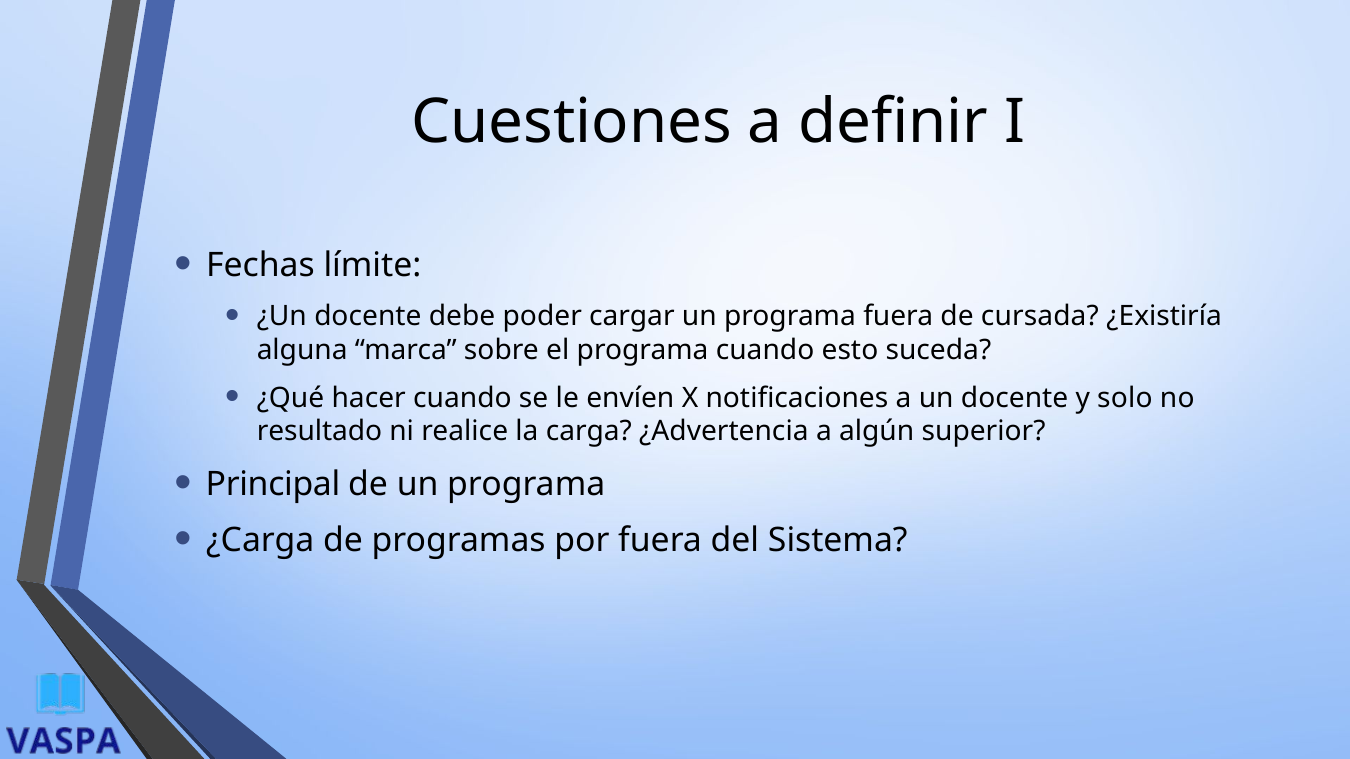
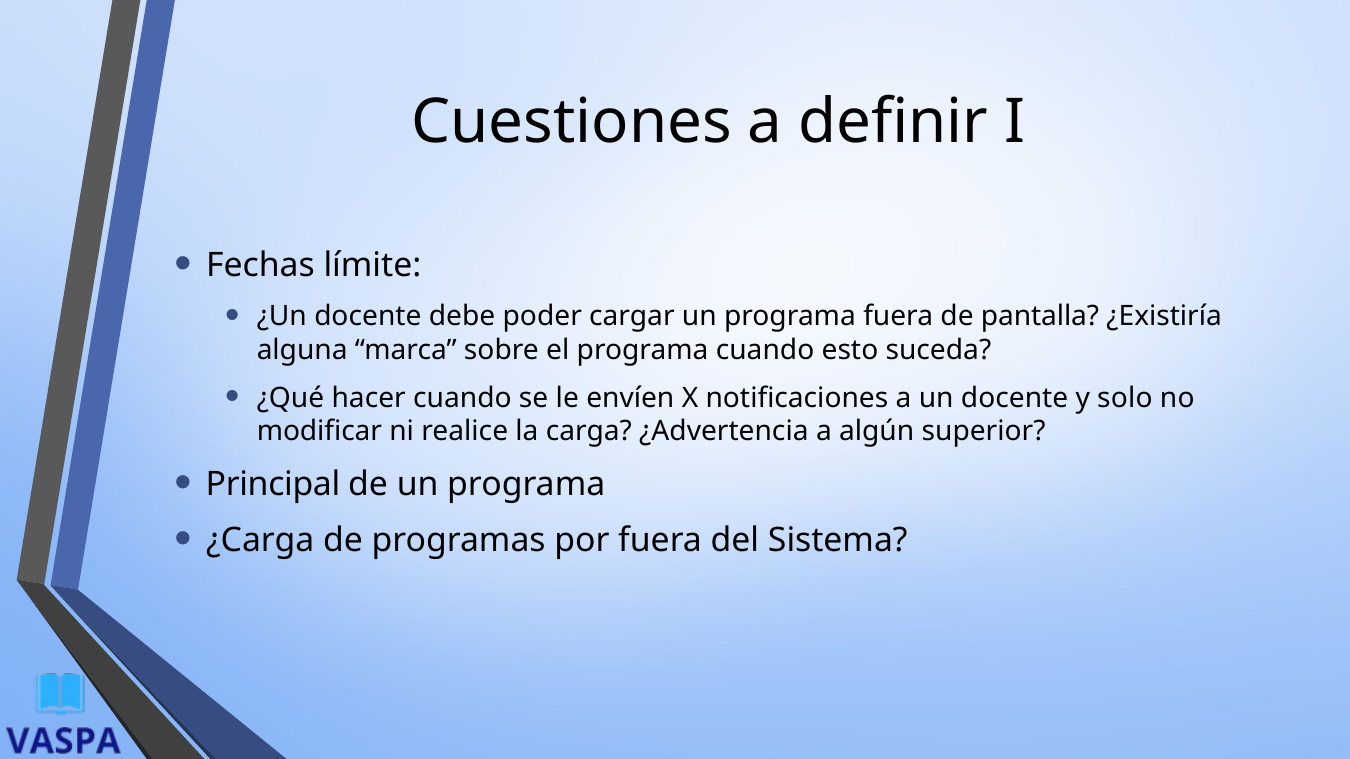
cursada: cursada -> pantalla
resultado: resultado -> modificar
